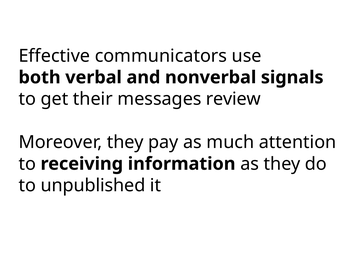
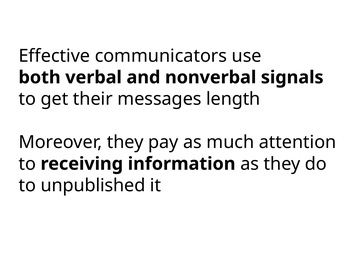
review: review -> length
